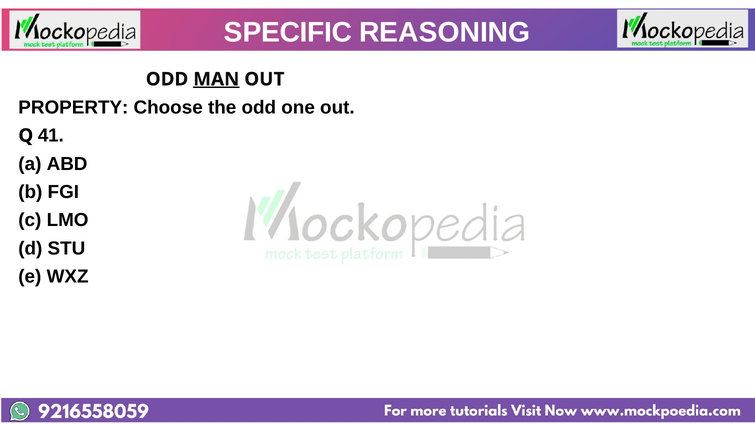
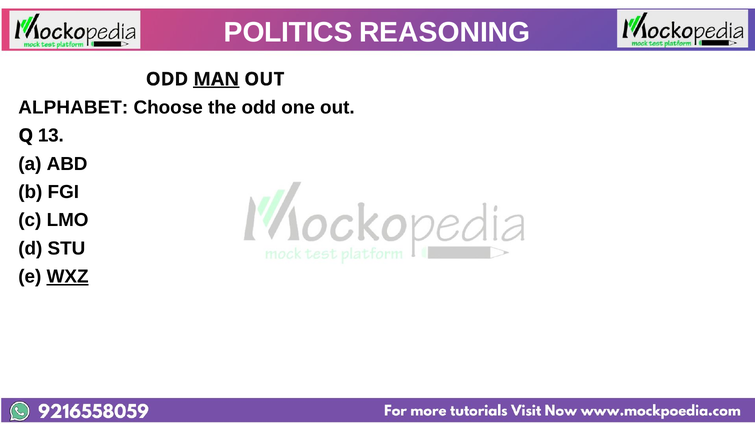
SPECIFIC: SPECIFIC -> POLITICS
PROPERTY: PROPERTY -> ALPHABET
41: 41 -> 13
WXZ underline: none -> present
